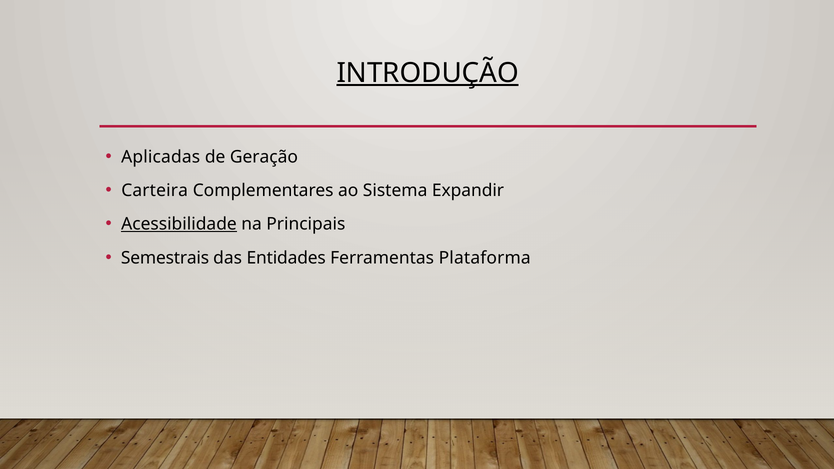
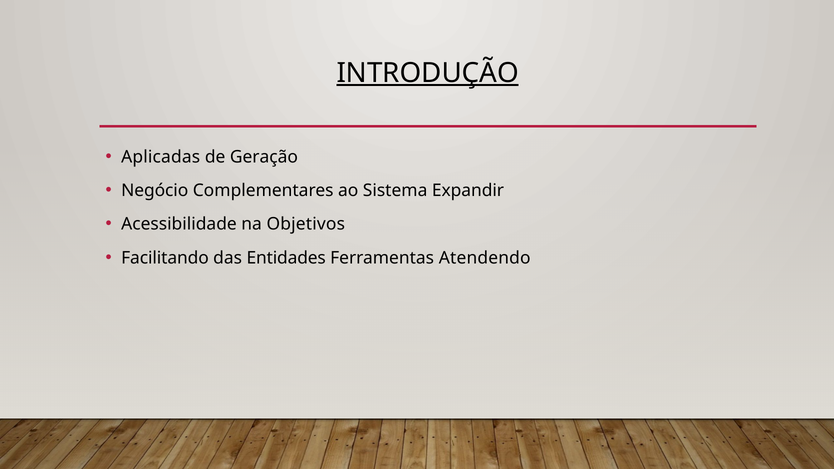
Carteira: Carteira -> Negócio
Acessibilidade underline: present -> none
Principais: Principais -> Objetivos
Semestrais: Semestrais -> Facilitando
Plataforma: Plataforma -> Atendendo
